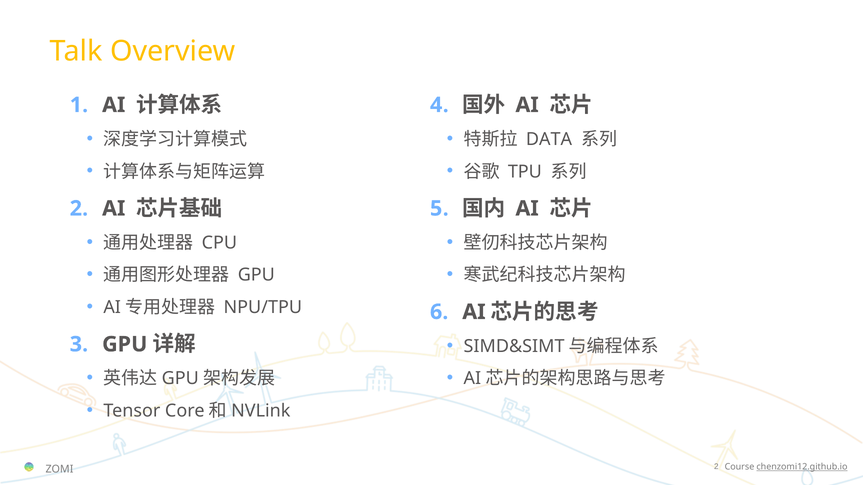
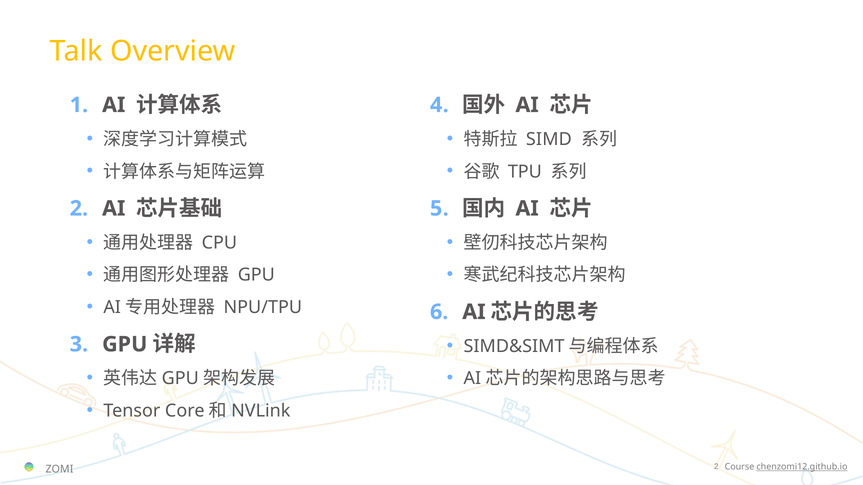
DATA: DATA -> SIMD
